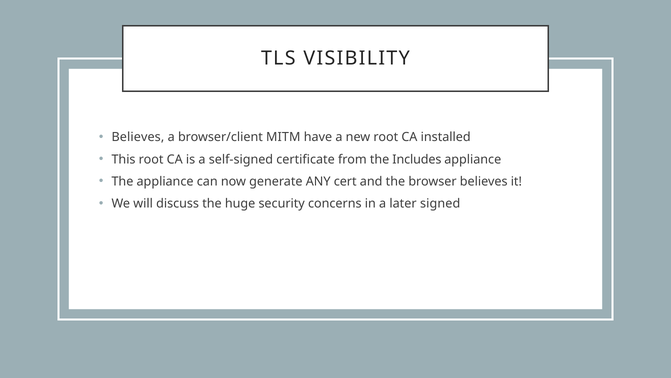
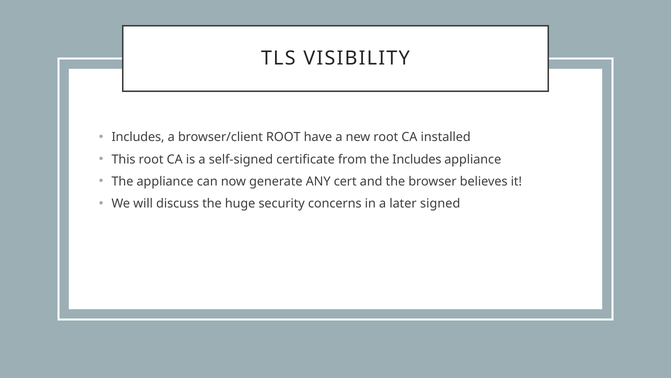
Believes at (138, 137): Believes -> Includes
browser/client MITM: MITM -> ROOT
